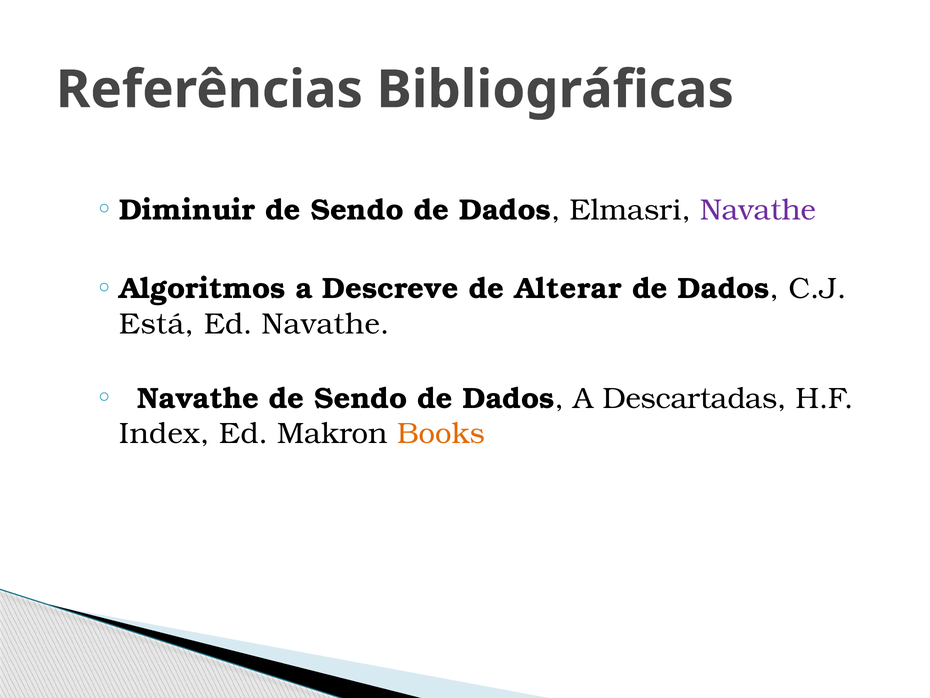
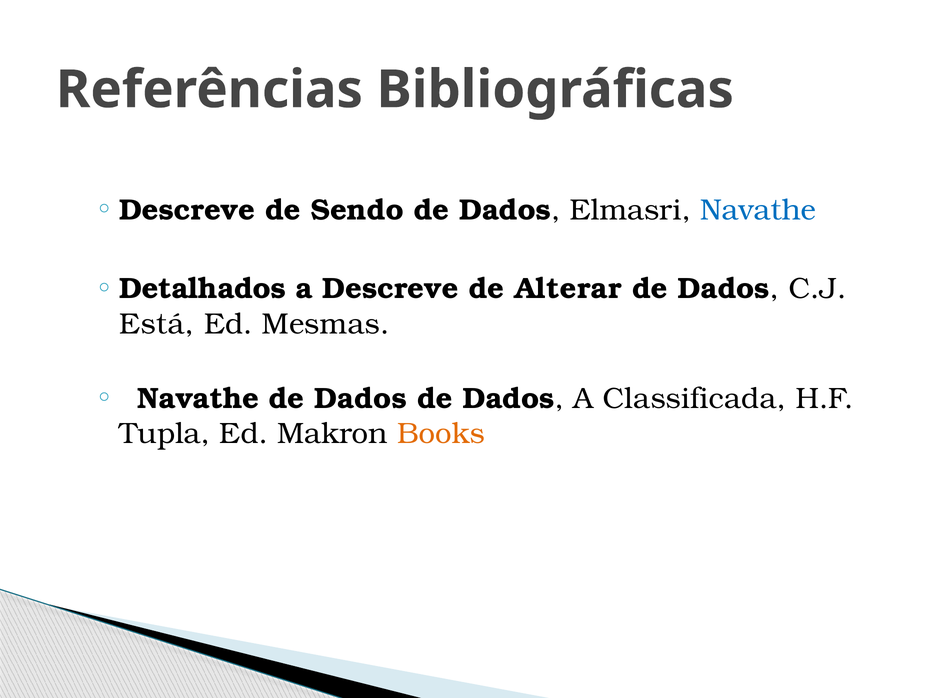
Diminuir at (187, 210): Diminuir -> Descreve
Navathe at (758, 210) colour: purple -> blue
Algoritmos: Algoritmos -> Detalhados
Ed Navathe: Navathe -> Mesmas
Sendo at (361, 398): Sendo -> Dados
Descartadas: Descartadas -> Classificada
Index: Index -> Tupla
